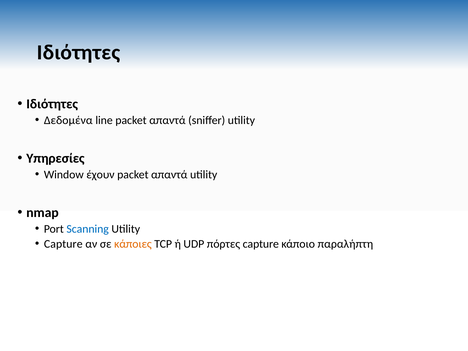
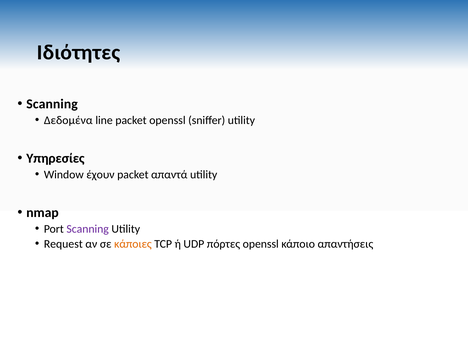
Ιδιότητες at (52, 104): Ιδιότητες -> Scanning
line packet απαντά: απαντά -> openssl
Scanning at (88, 229) colour: blue -> purple
Capture at (63, 244): Capture -> Request
πόρτες capture: capture -> openssl
παραλήπτη: παραλήπτη -> απαντήσεις
